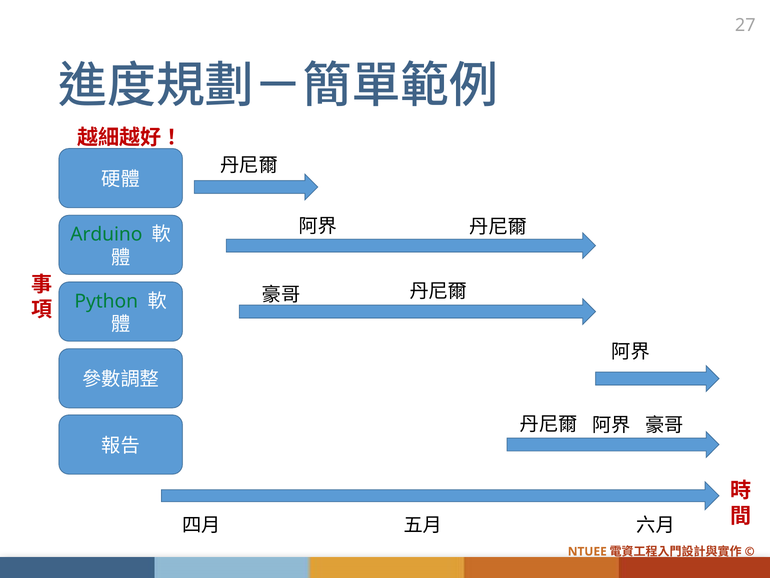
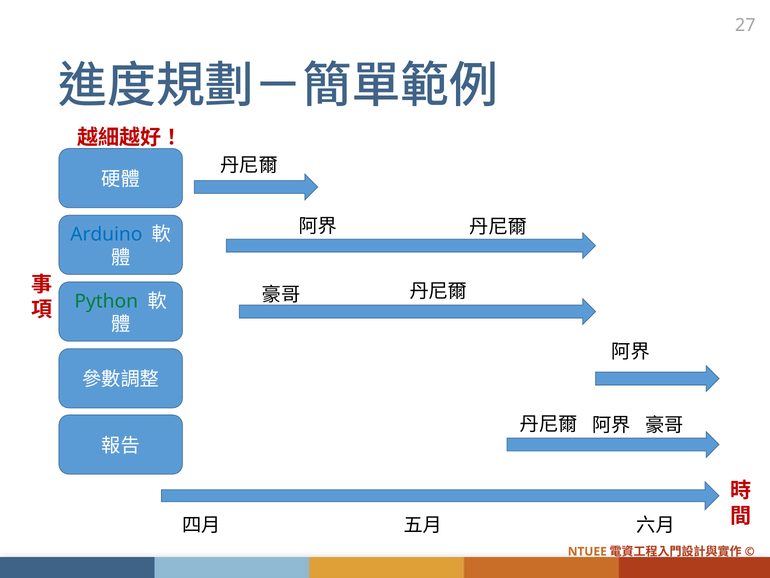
Arduino colour: green -> blue
